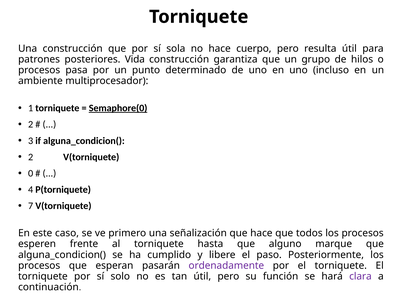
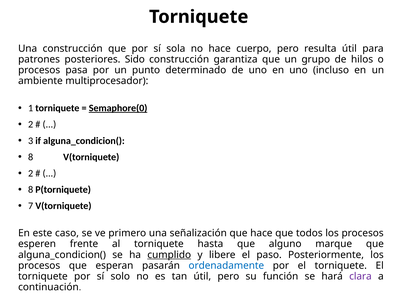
Vida: Vida -> Sido
2 at (31, 157): 2 -> 8
0 at (31, 173): 0 -> 2
4 at (31, 190): 4 -> 8
cumplido underline: none -> present
ordenadamente colour: purple -> blue
